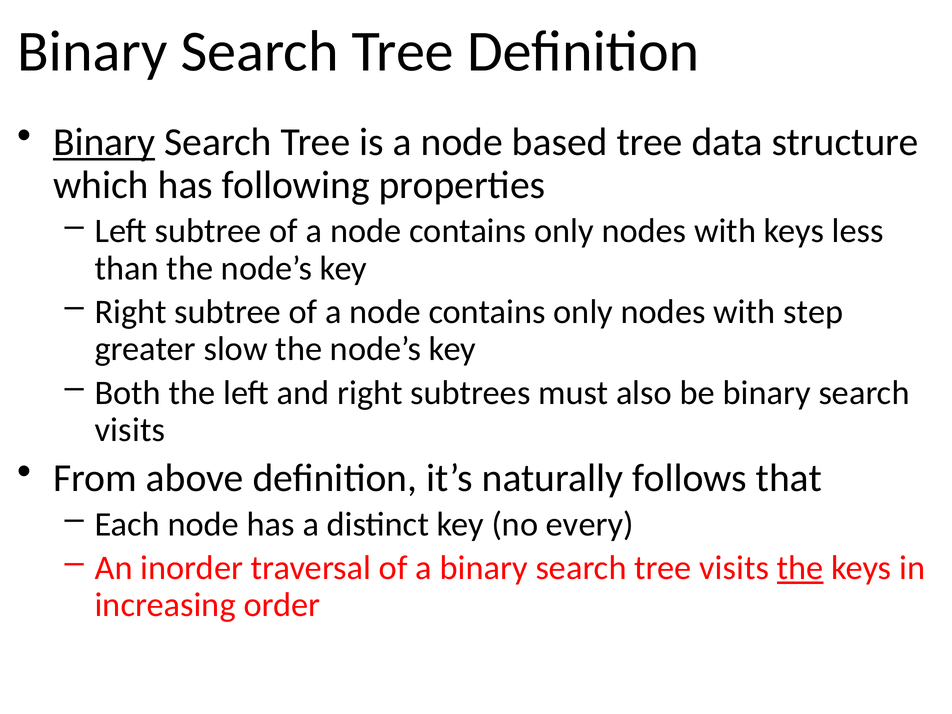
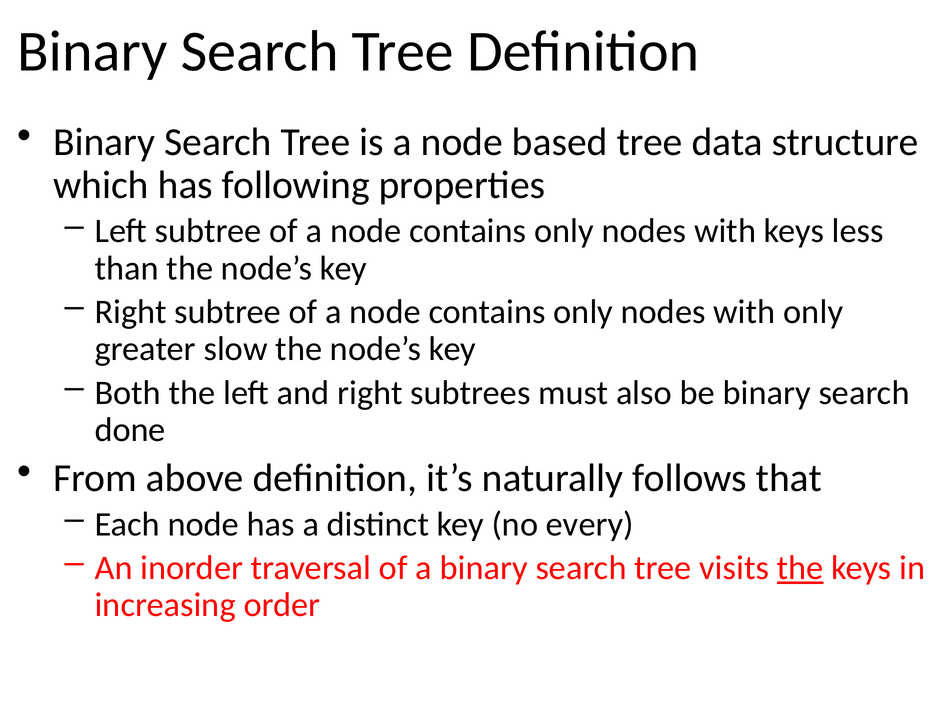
Binary at (104, 142) underline: present -> none
with step: step -> only
visits at (130, 430): visits -> done
